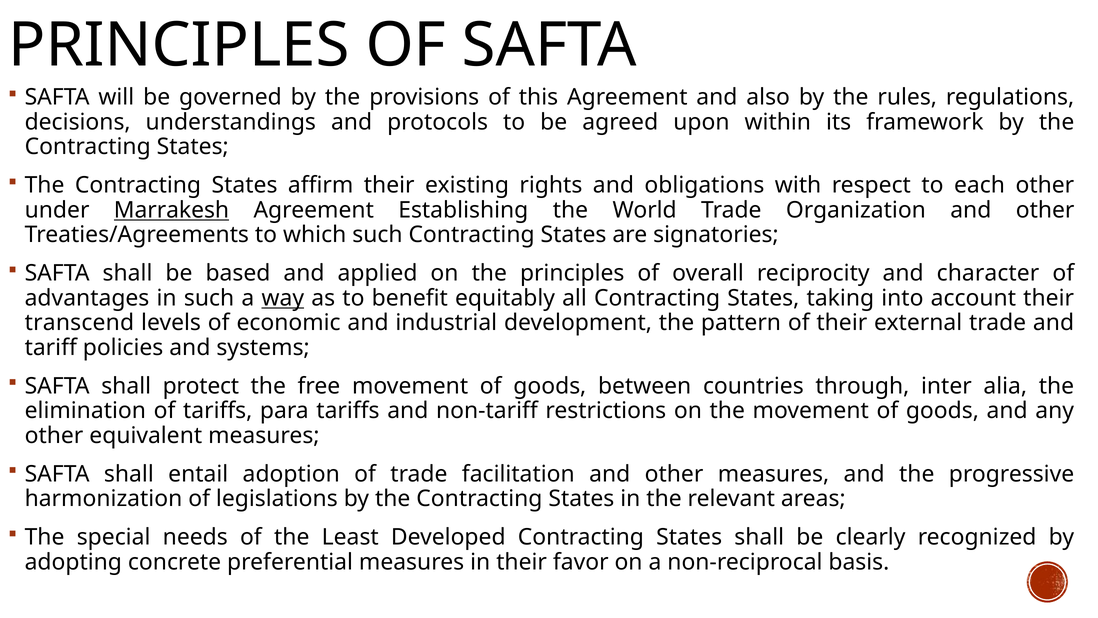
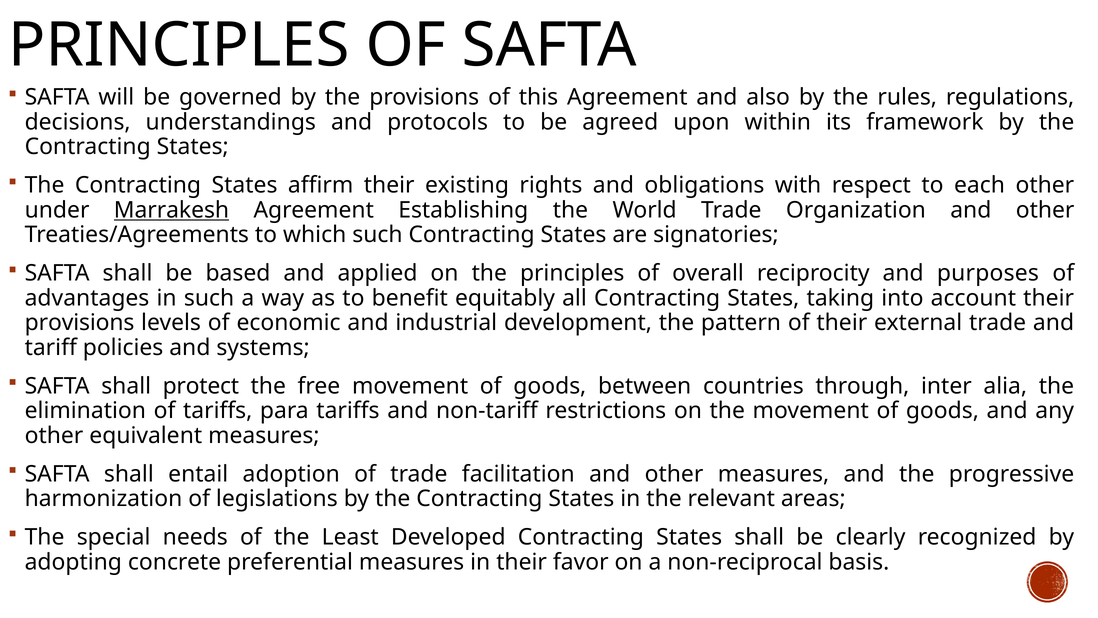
character: character -> purposes
way underline: present -> none
transcend at (79, 323): transcend -> provisions
